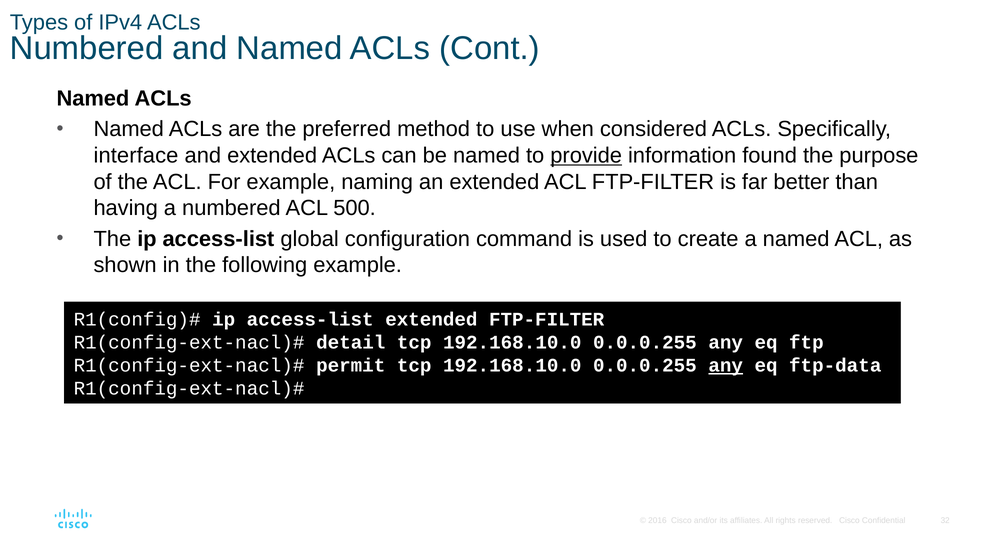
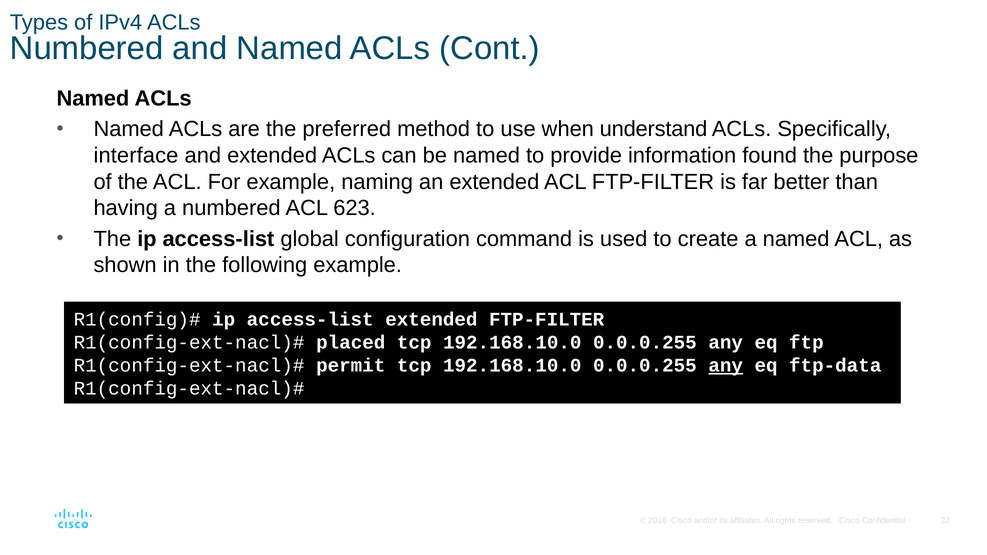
considered: considered -> understand
provide underline: present -> none
500: 500 -> 623
detail: detail -> placed
